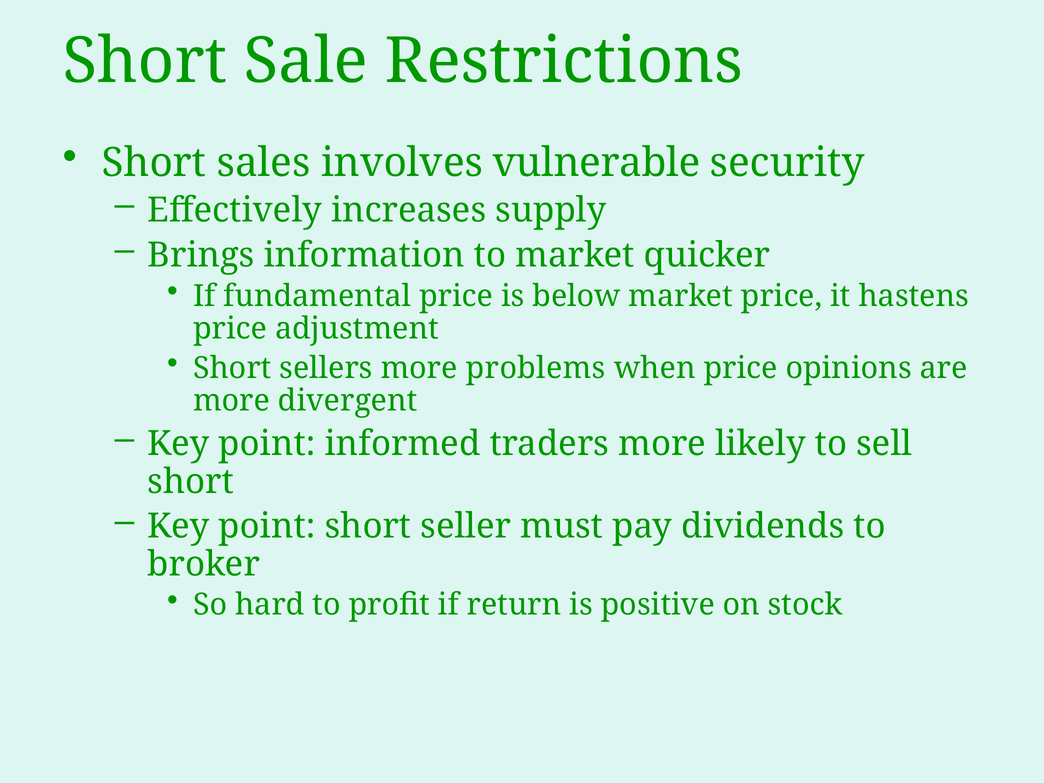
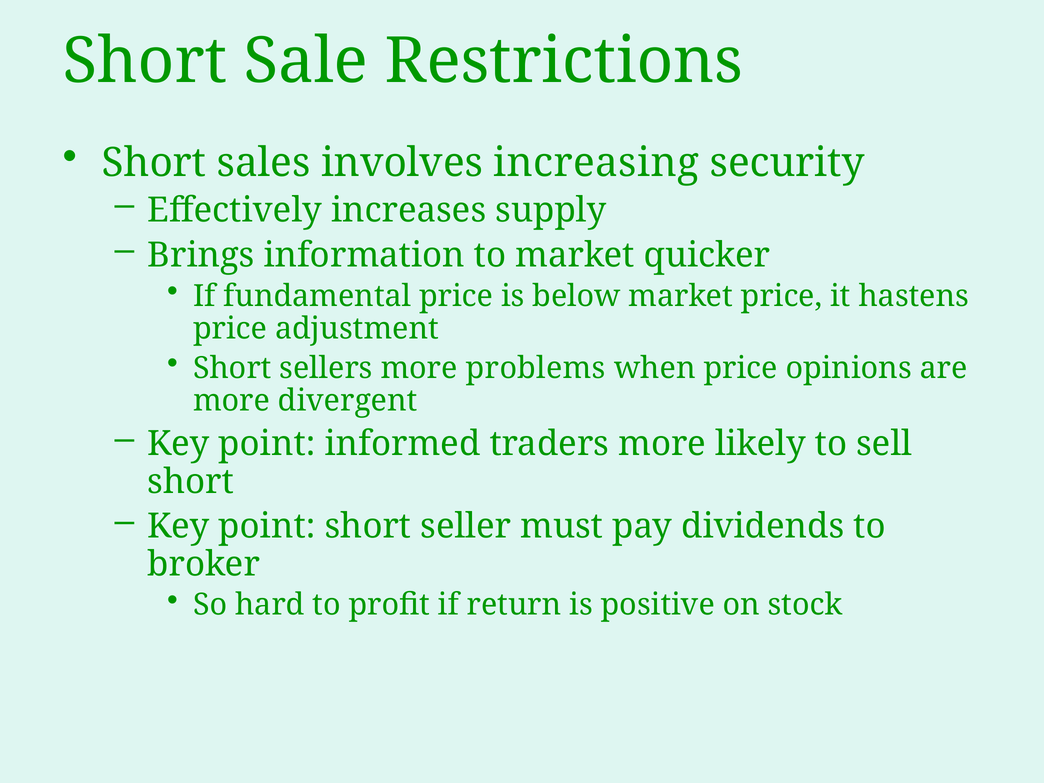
vulnerable: vulnerable -> increasing
